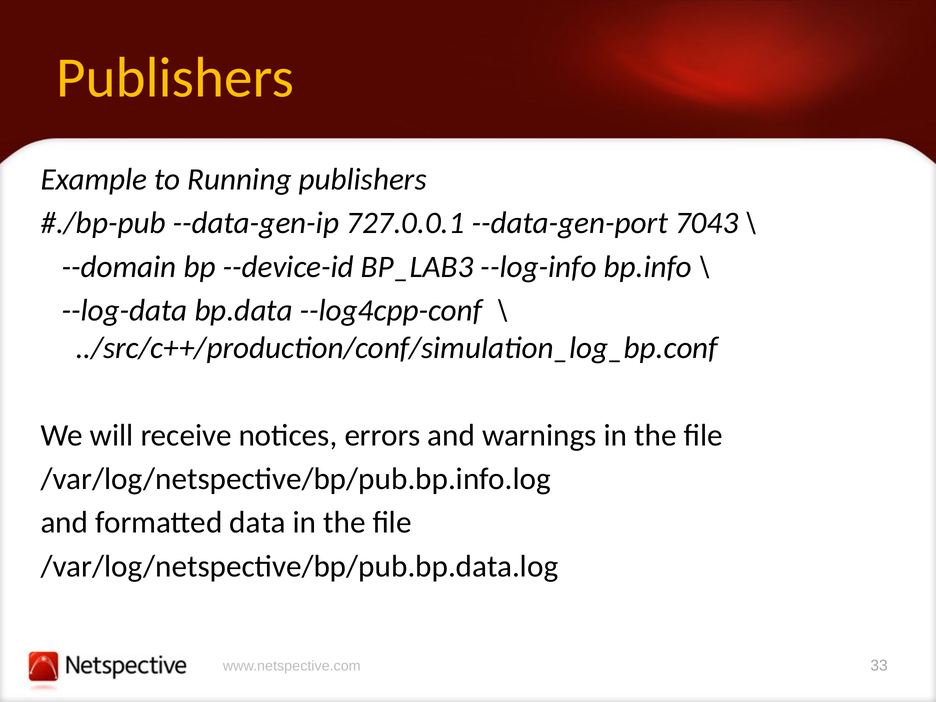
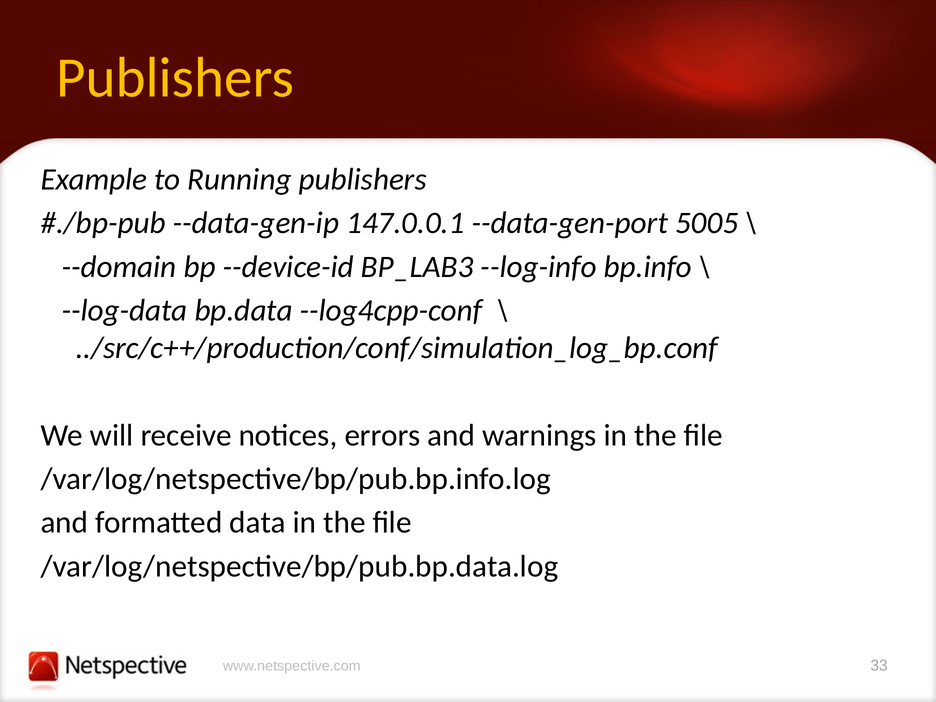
727.0.0.1: 727.0.0.1 -> 147.0.0.1
7043: 7043 -> 5005
